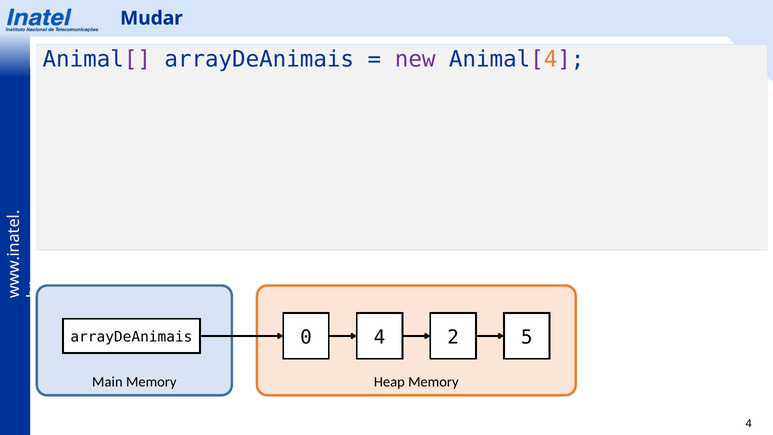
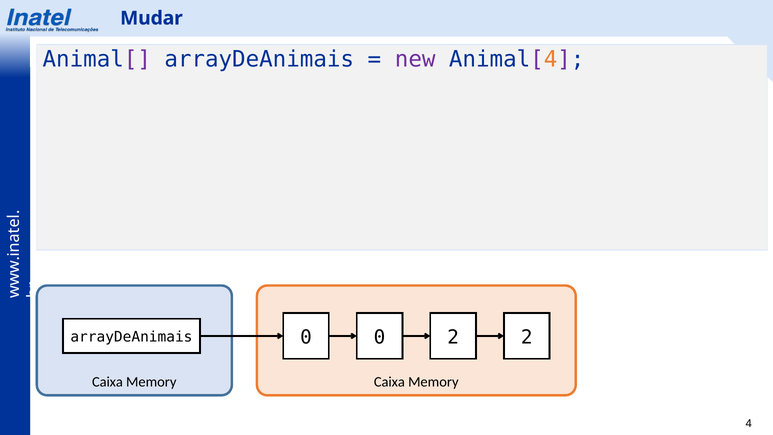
0 4: 4 -> 0
2 5: 5 -> 2
Main at (107, 382): Main -> Caixa
Memory Heap: Heap -> Caixa
